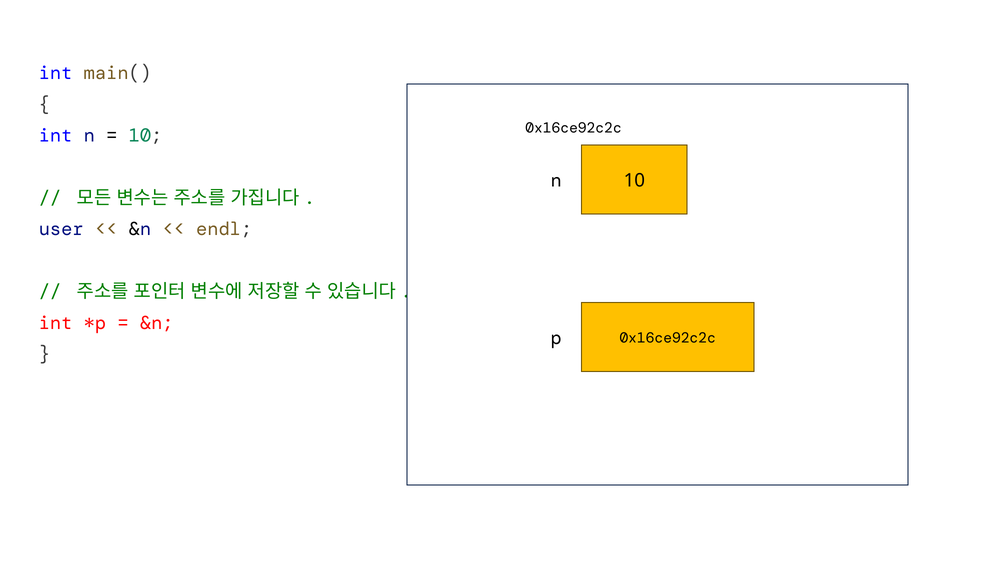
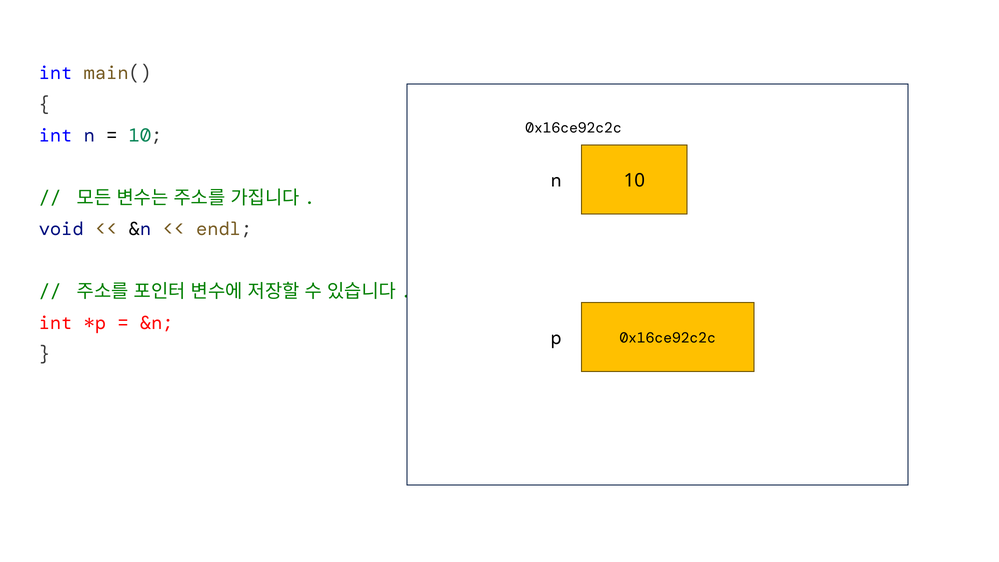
user: user -> void
